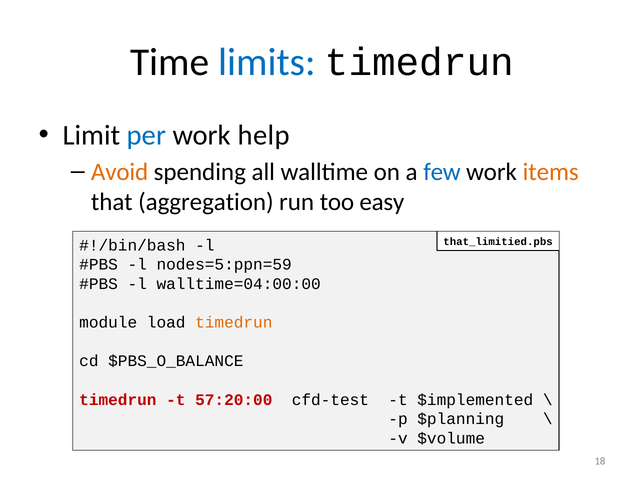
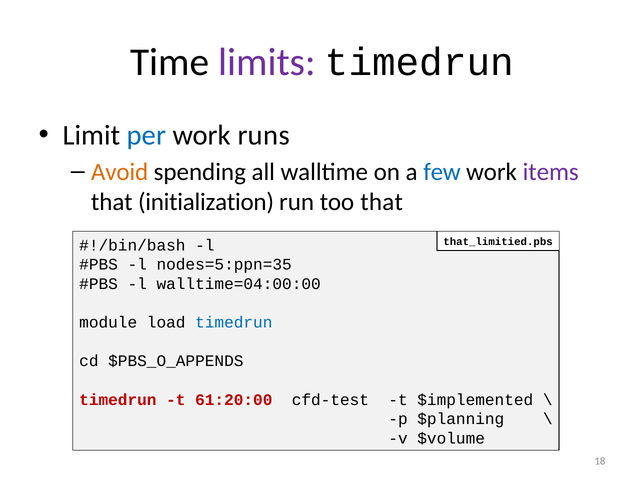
limits colour: blue -> purple
help: help -> runs
items colour: orange -> purple
aggregation: aggregation -> initialization
too easy: easy -> that
nodes=5:ppn=59: nodes=5:ppn=59 -> nodes=5:ppn=35
timedrun at (234, 323) colour: orange -> blue
$PBS_O_BALANCE: $PBS_O_BALANCE -> $PBS_O_APPENDS
57:20:00: 57:20:00 -> 61:20:00
